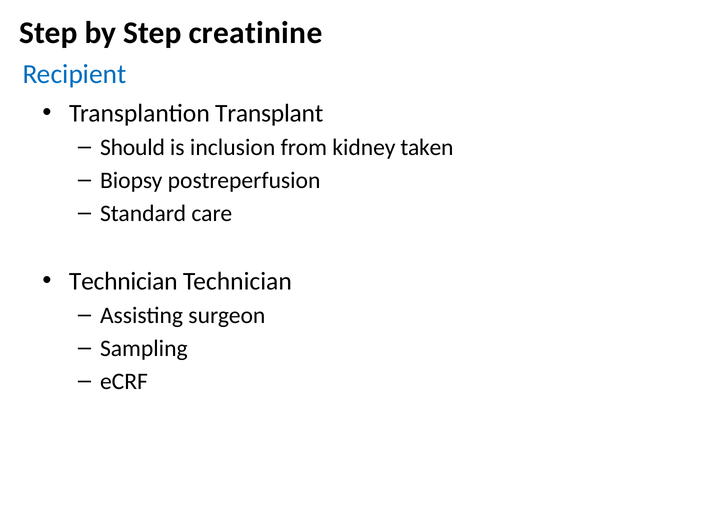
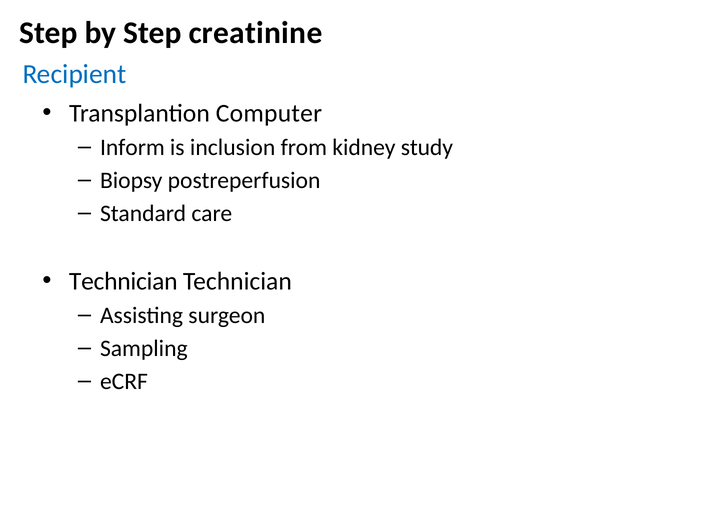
Transplant: Transplant -> Computer
Should: Should -> Inform
taken: taken -> study
